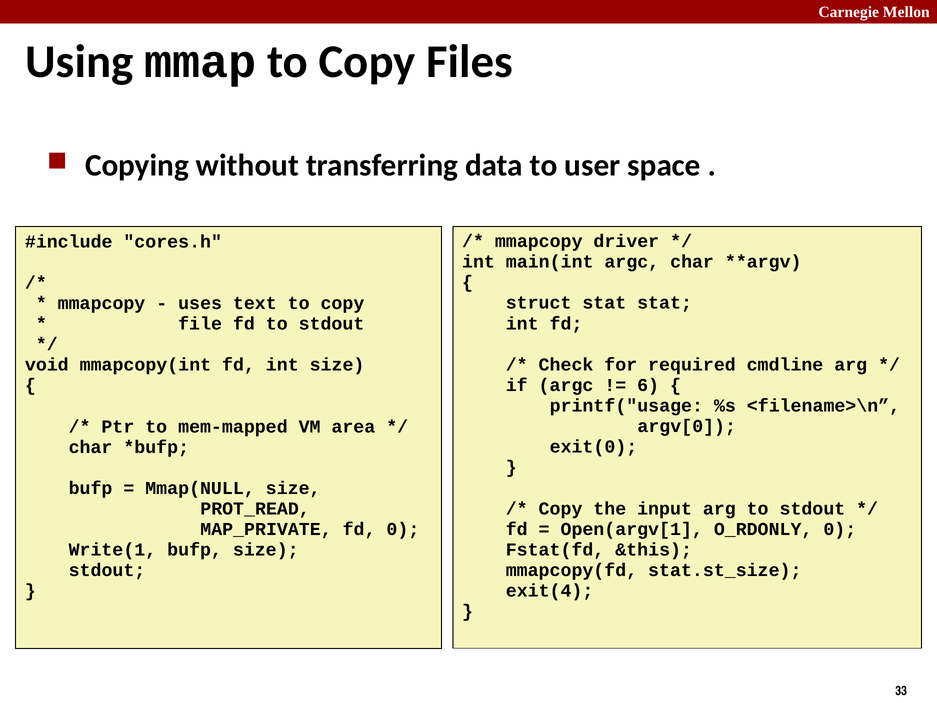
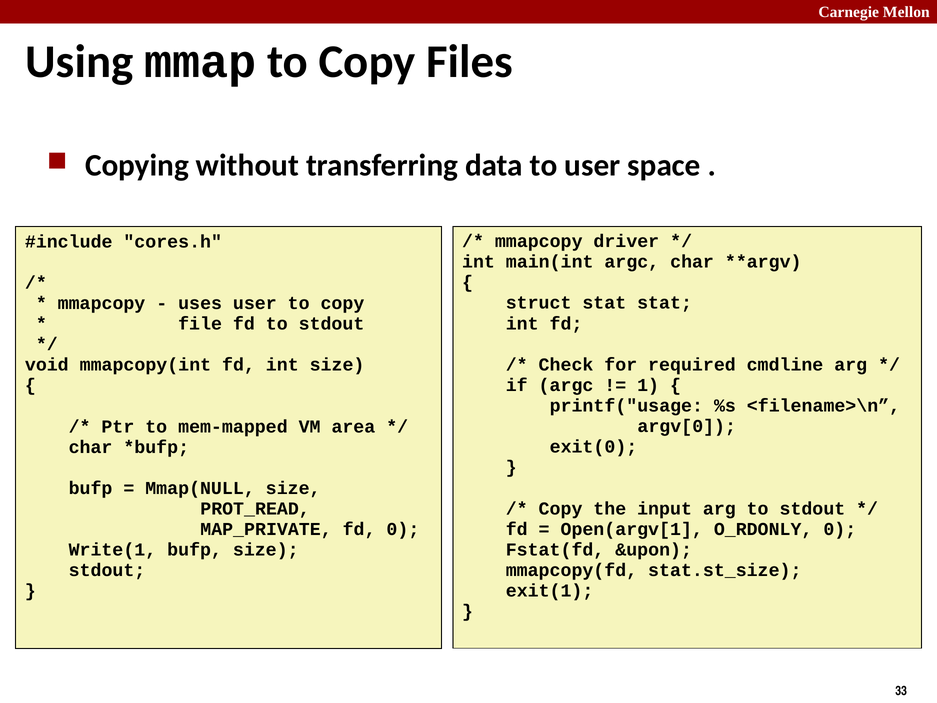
uses text: text -> user
6: 6 -> 1
&this: &this -> &upon
exit(4: exit(4 -> exit(1
